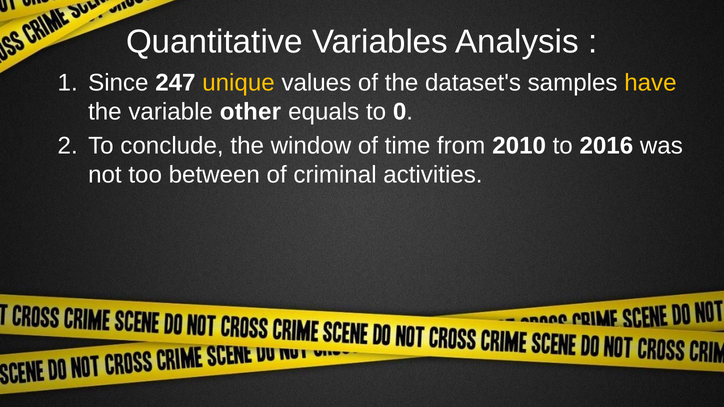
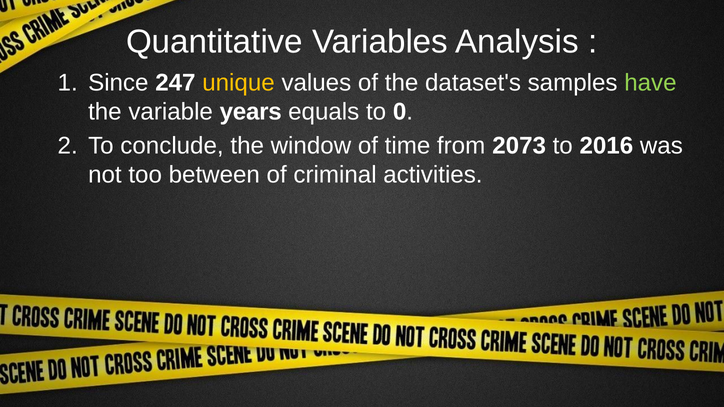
have colour: yellow -> light green
other: other -> years
2010: 2010 -> 2073
